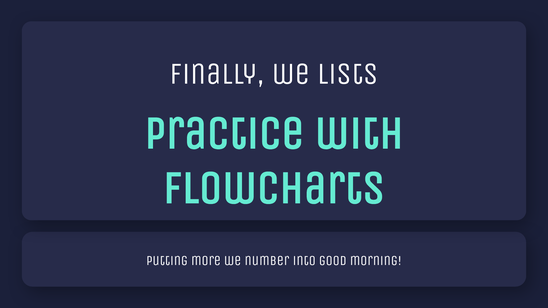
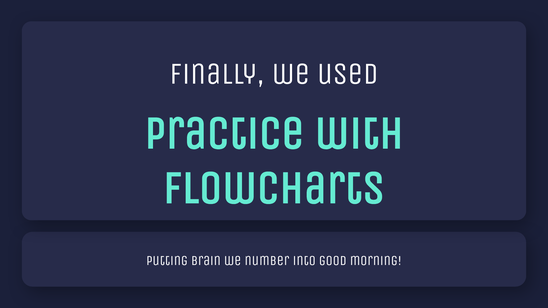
lists: lists -> used
more: more -> brain
